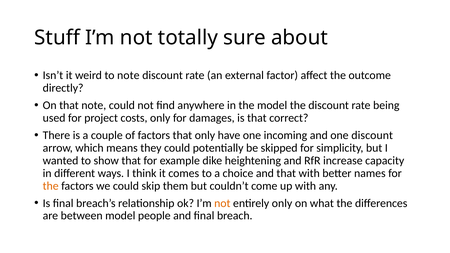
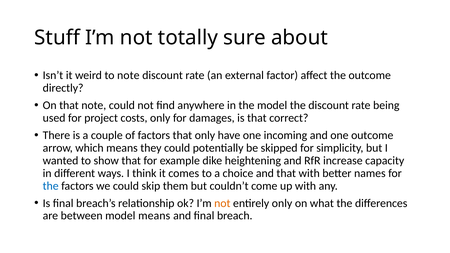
one discount: discount -> outcome
the at (51, 186) colour: orange -> blue
model people: people -> means
